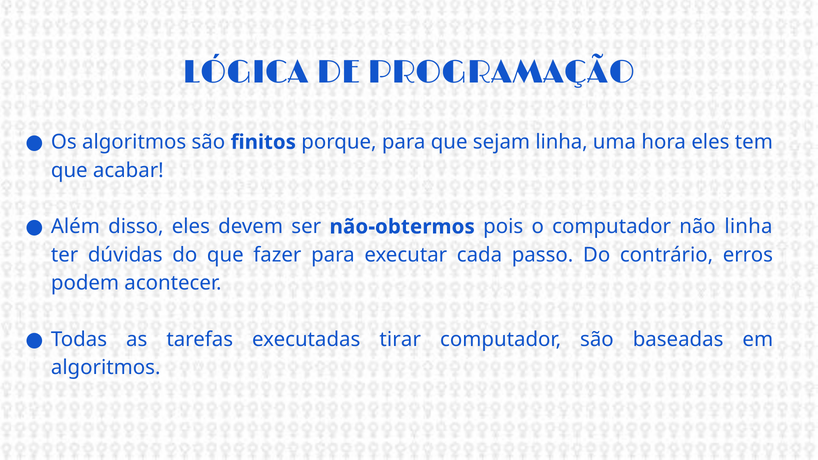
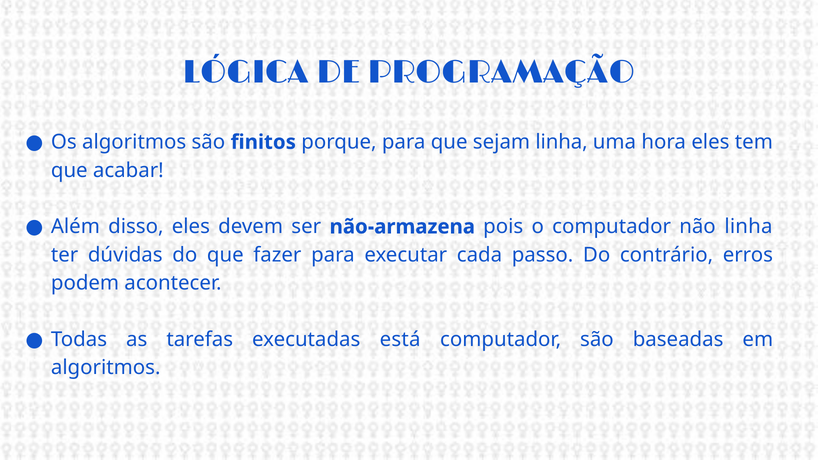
não-obtermos: não-obtermos -> não-armazena
tirar: tirar -> está
